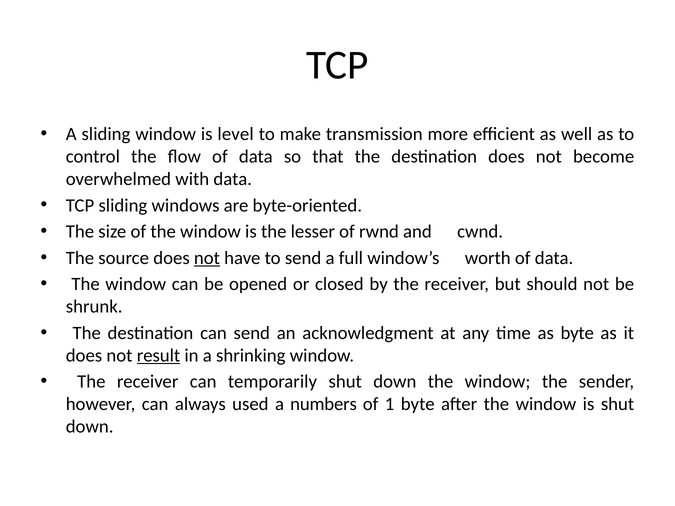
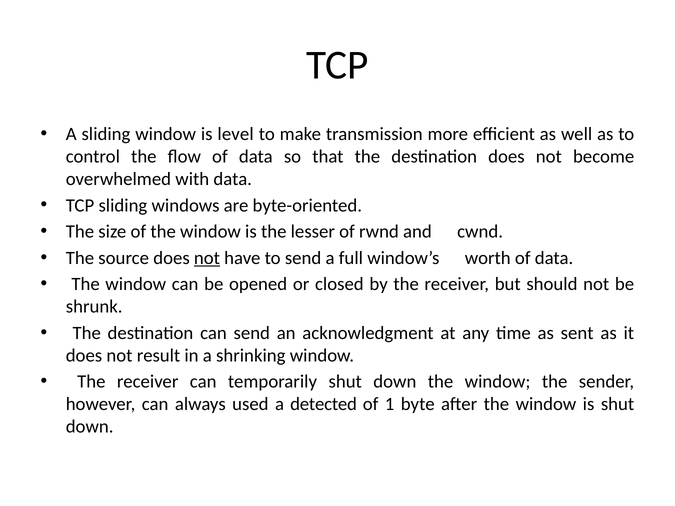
as byte: byte -> sent
result underline: present -> none
numbers: numbers -> detected
